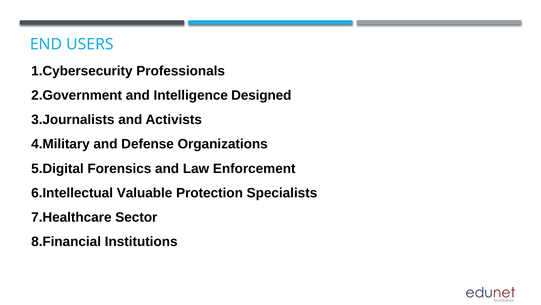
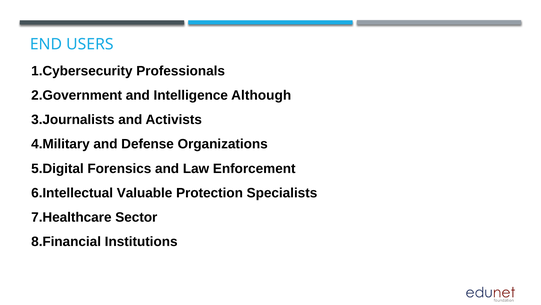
Designed: Designed -> Although
